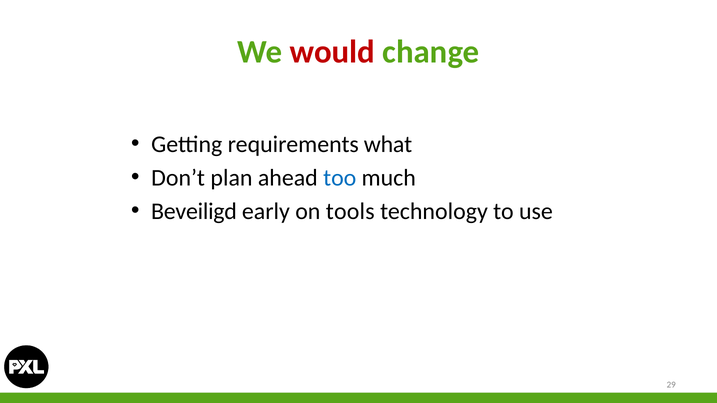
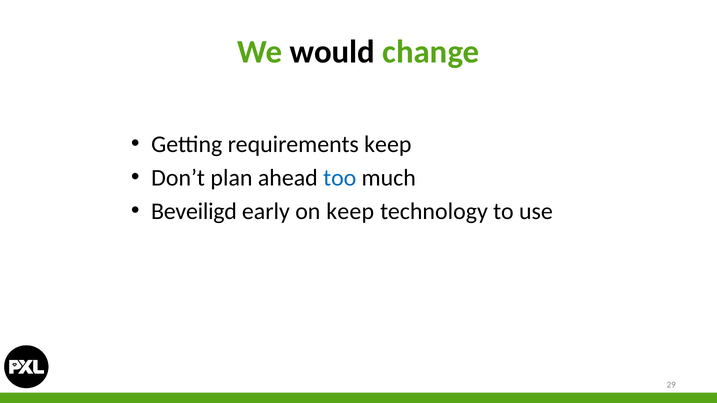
would colour: red -> black
requirements what: what -> keep
on tools: tools -> keep
